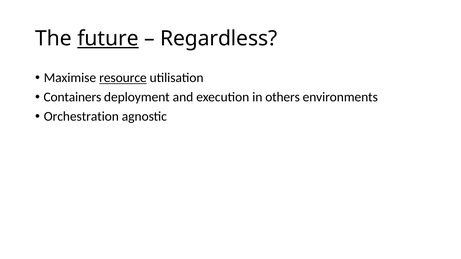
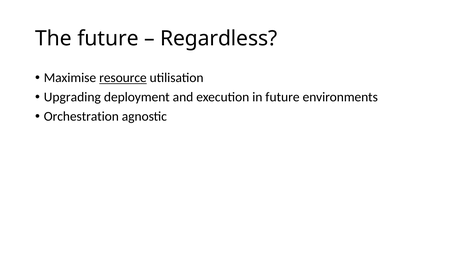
future at (108, 39) underline: present -> none
Containers: Containers -> Upgrading
in others: others -> future
